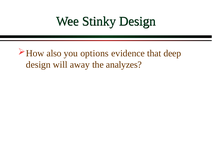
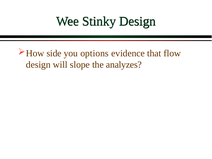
also: also -> side
deep: deep -> flow
away: away -> slope
